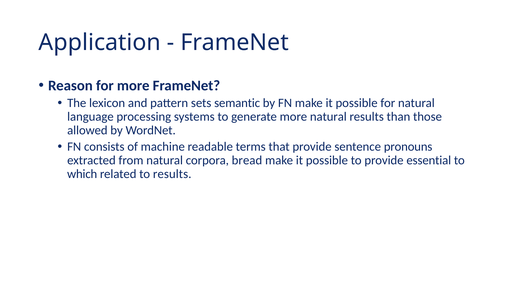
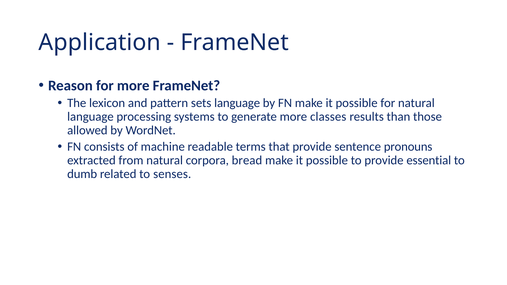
sets semantic: semantic -> language
more natural: natural -> classes
which: which -> dumb
to results: results -> senses
